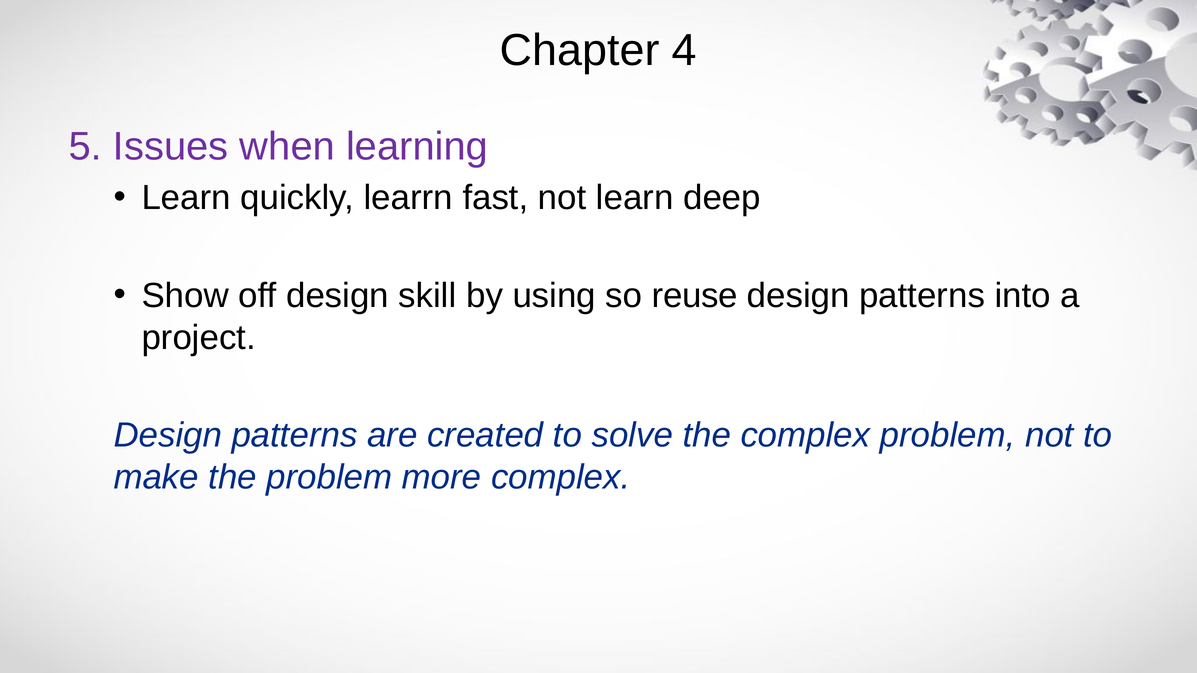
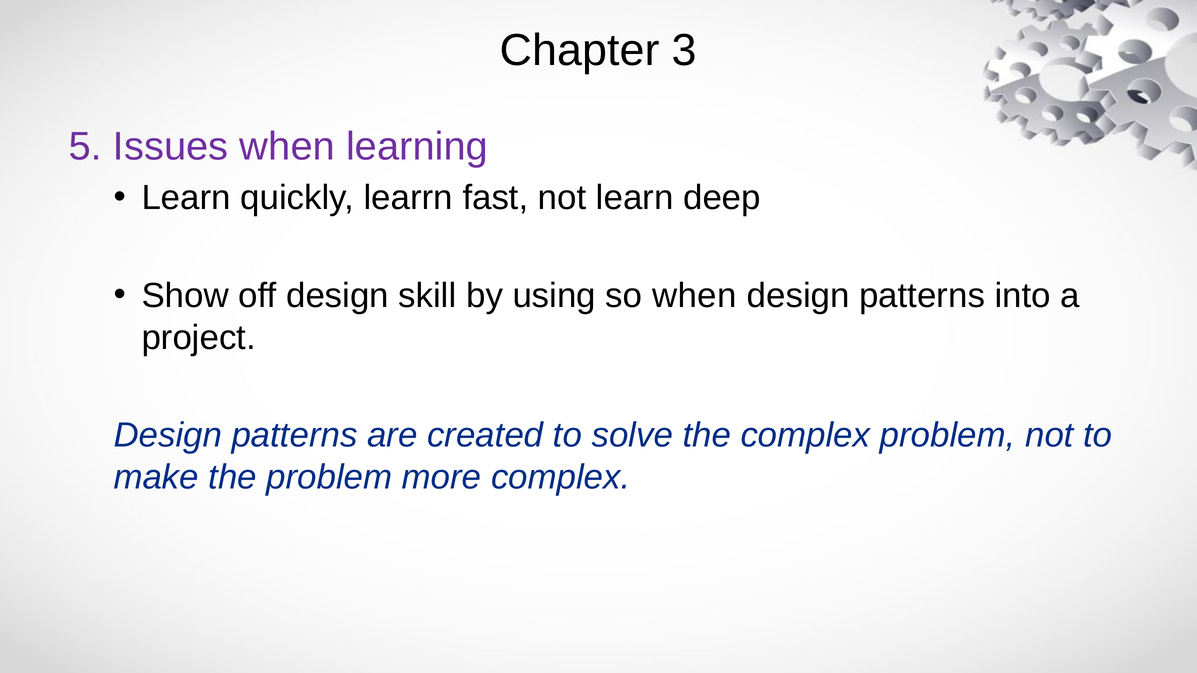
4: 4 -> 3
so reuse: reuse -> when
